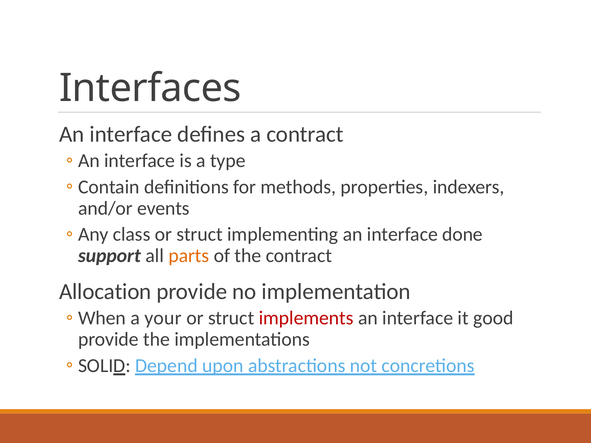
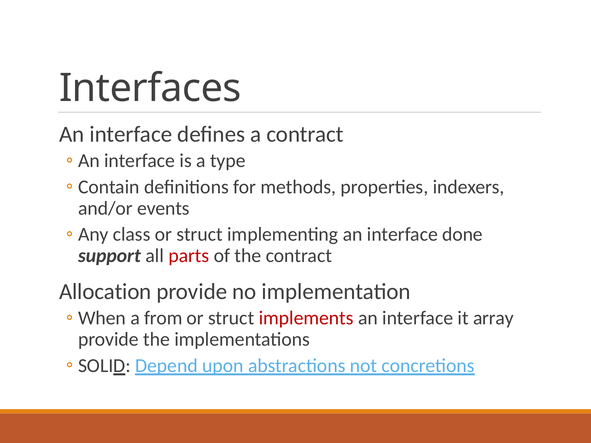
parts colour: orange -> red
your: your -> from
good: good -> array
